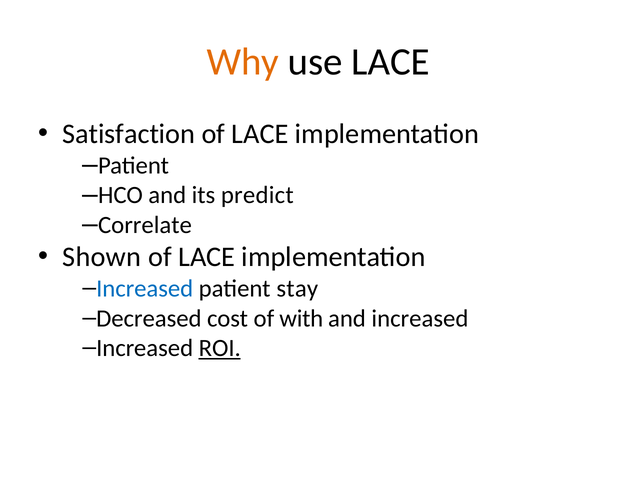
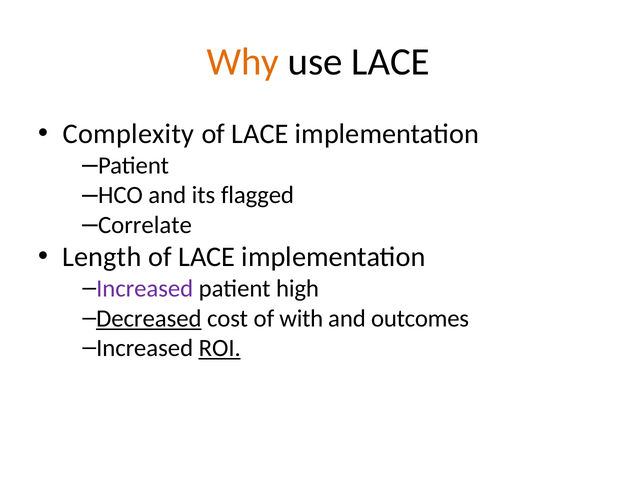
Satisfaction: Satisfaction -> Complexity
predict: predict -> flagged
Shown: Shown -> Length
Increased at (145, 288) colour: blue -> purple
stay: stay -> high
Decreased underline: none -> present
and increased: increased -> outcomes
